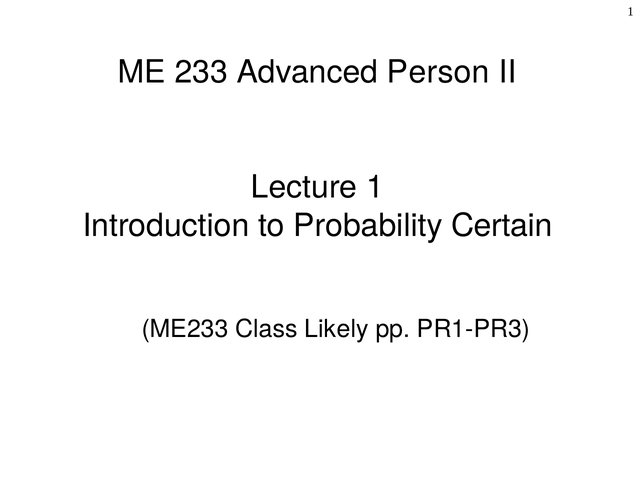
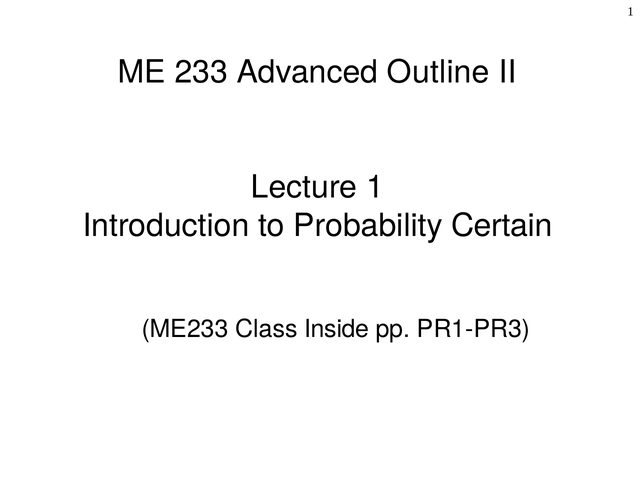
Person: Person -> Outline
Likely: Likely -> Inside
